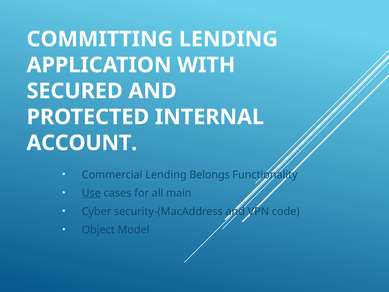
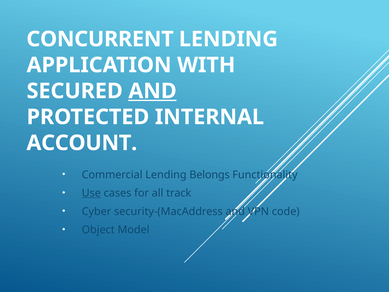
COMMITTING: COMMITTING -> CONCURRENT
AND at (152, 91) underline: none -> present
main: main -> track
